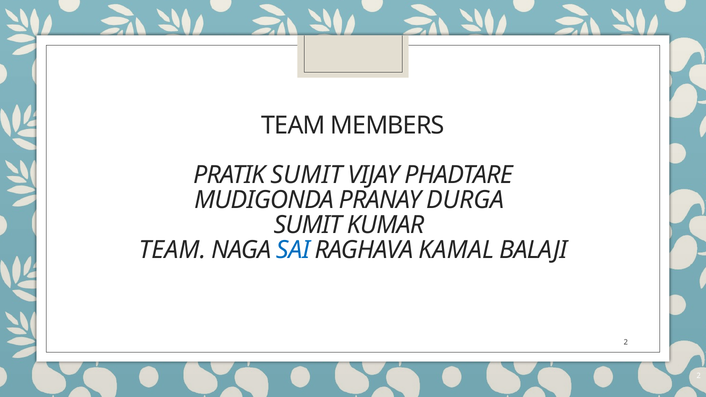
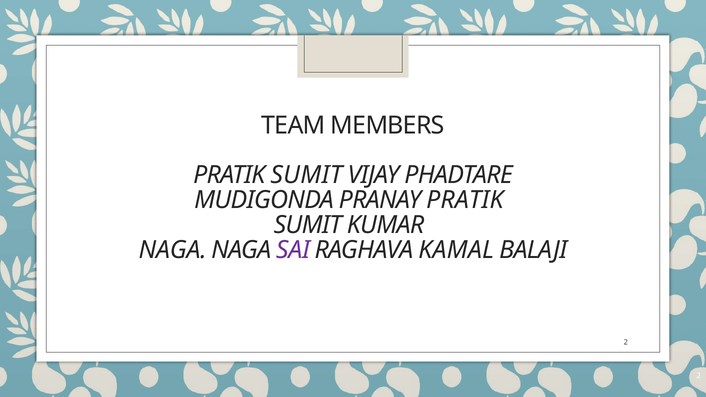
PRANAY DURGA: DURGA -> PRATIK
TEAM at (172, 250): TEAM -> NAGA
SAI colour: blue -> purple
